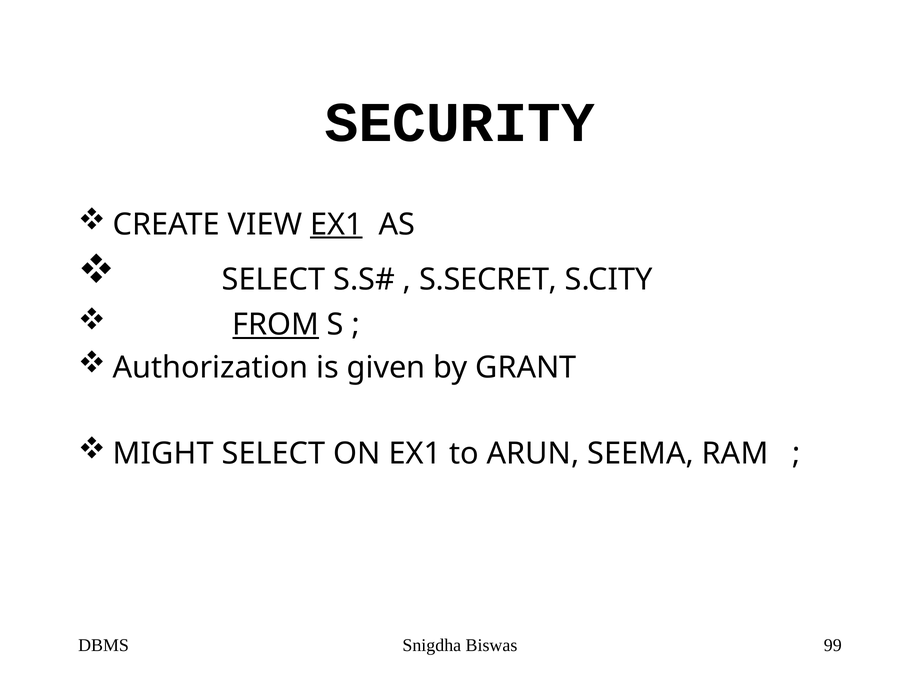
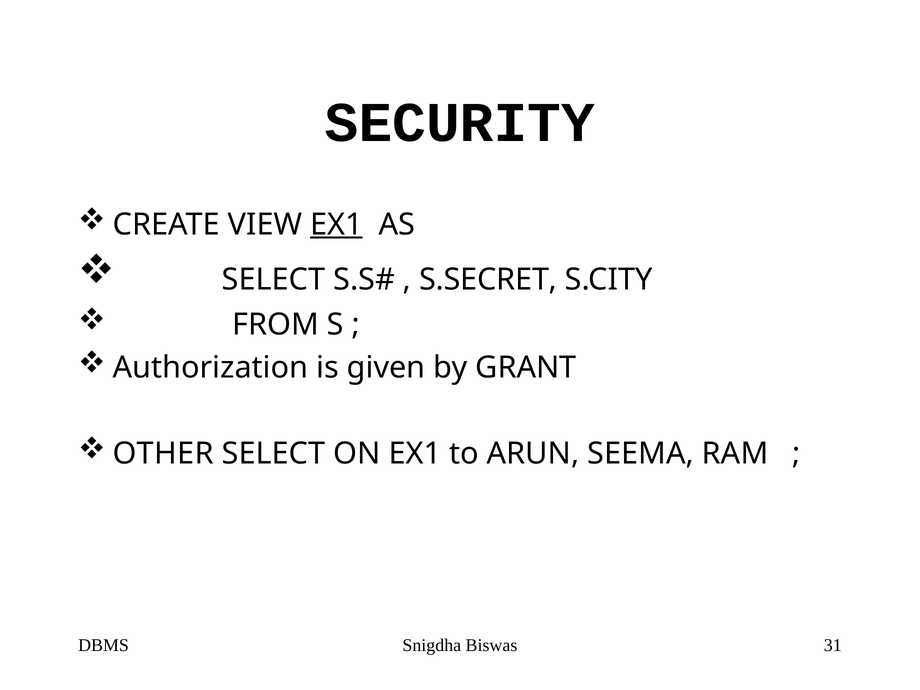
FROM underline: present -> none
MIGHT: MIGHT -> OTHER
99: 99 -> 31
